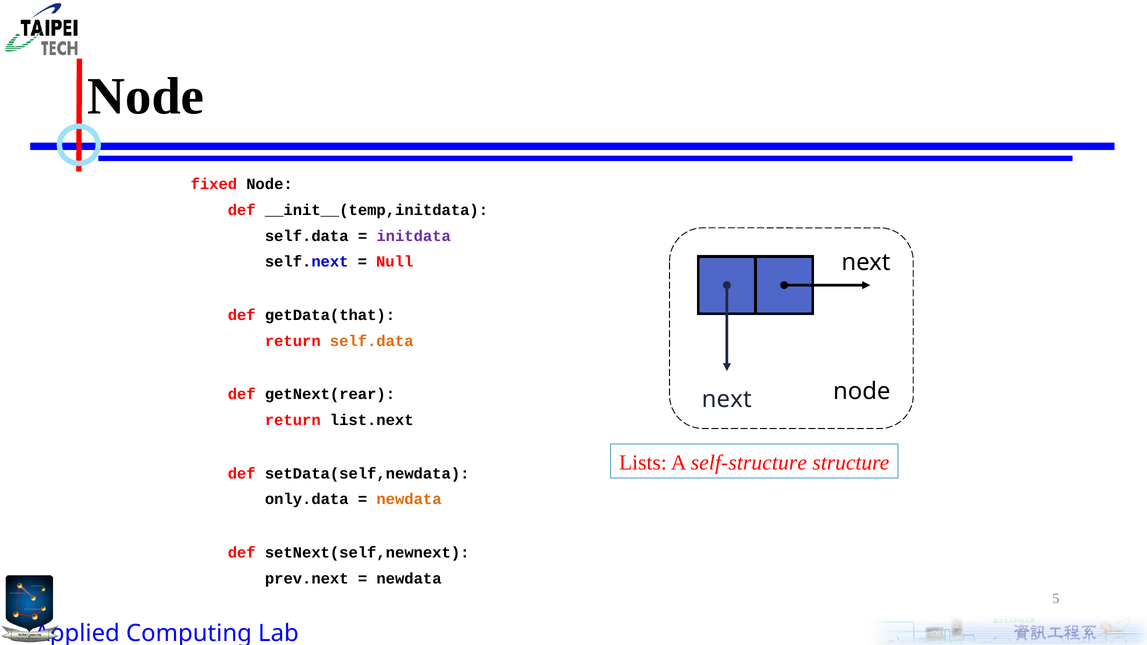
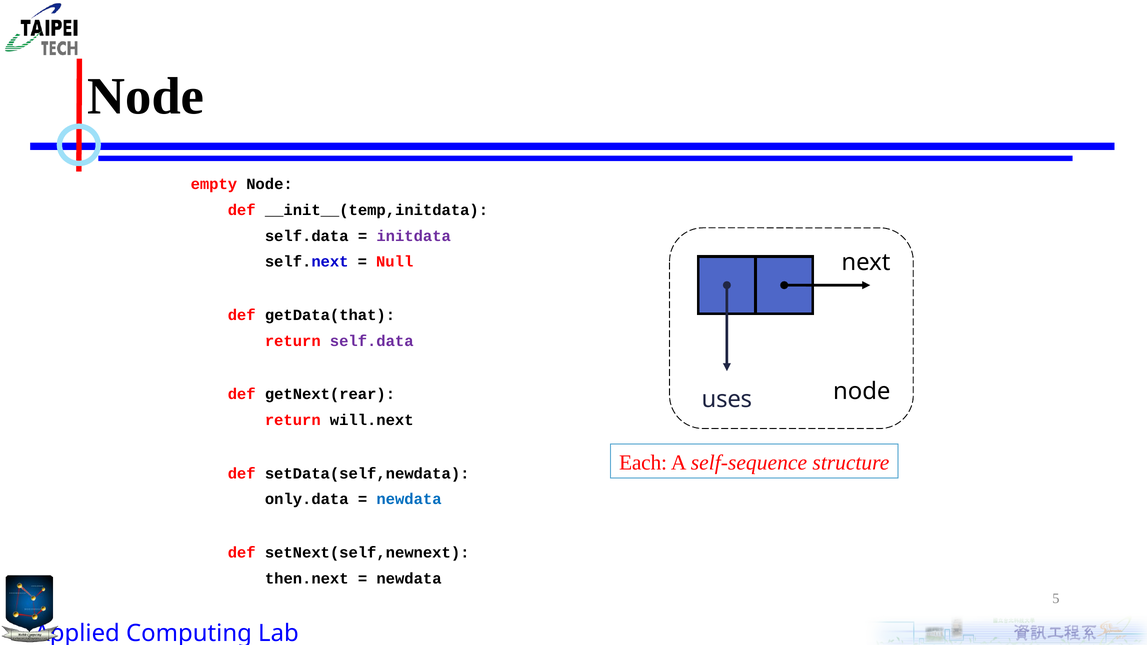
fixed: fixed -> empty
self.data at (372, 341) colour: orange -> purple
next at (727, 400): next -> uses
list.next: list.next -> will.next
Lists: Lists -> Each
self-structure: self-structure -> self-sequence
newdata at (409, 499) colour: orange -> blue
prev.next: prev.next -> then.next
